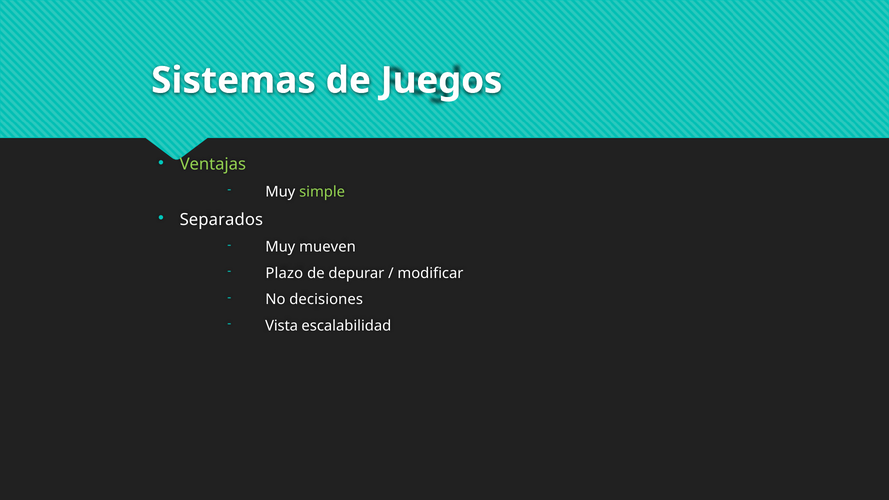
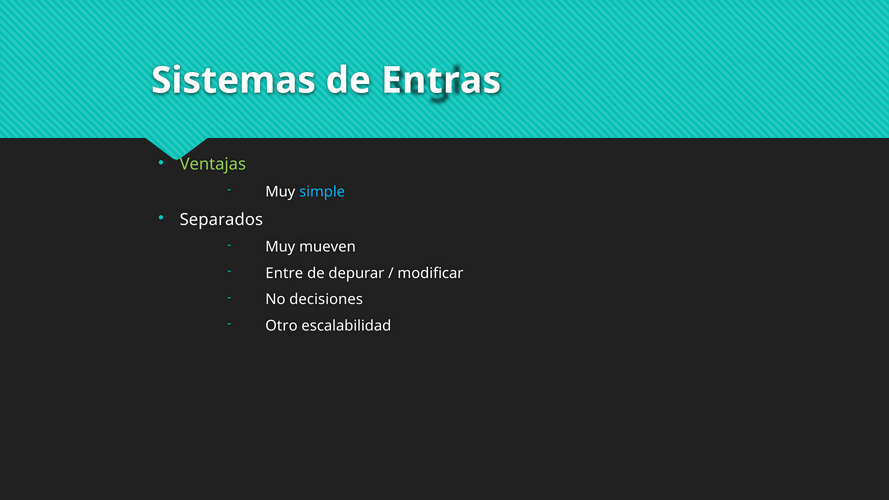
Juegos: Juegos -> Entras
simple colour: light green -> light blue
Plazo: Plazo -> Entre
Vista: Vista -> Otro
